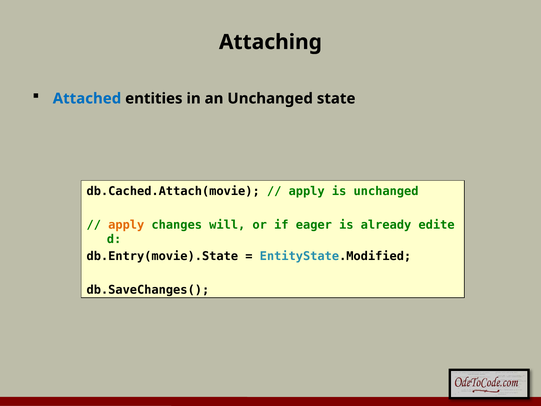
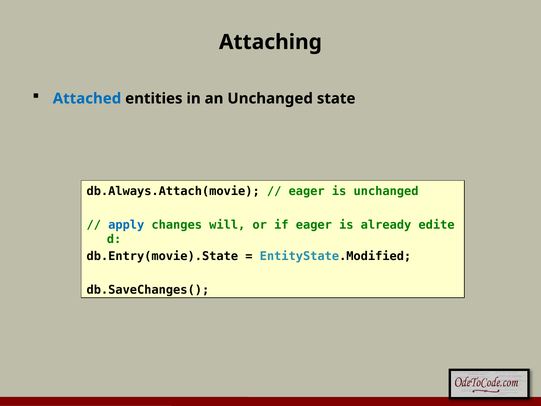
db.Cached.Attach(movie: db.Cached.Attach(movie -> db.Always.Attach(movie
apply at (307, 191): apply -> eager
apply at (126, 225) colour: orange -> blue
